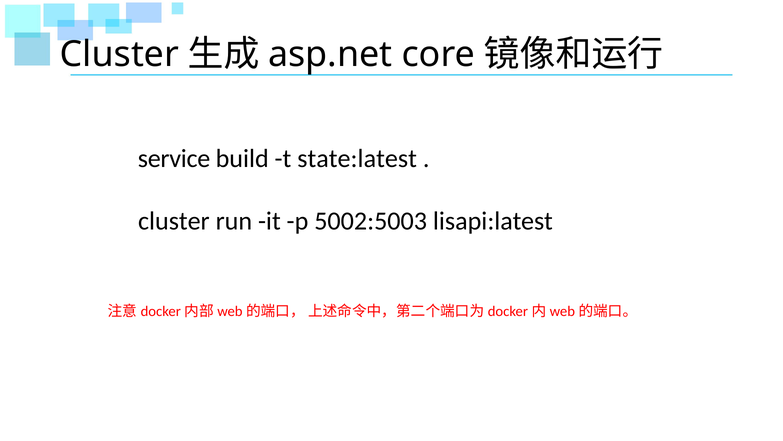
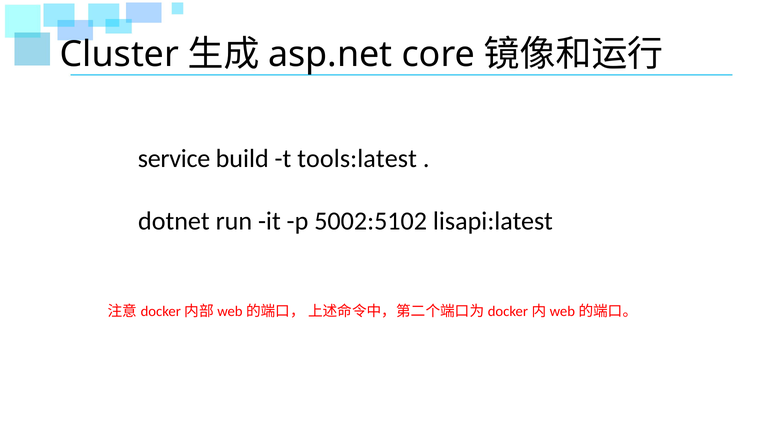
state:latest: state:latest -> tools:latest
cluster at (174, 221): cluster -> dotnet
5002:5003: 5002:5003 -> 5002:5102
